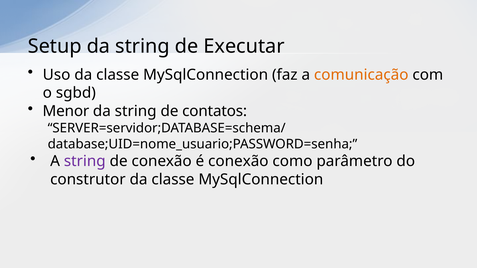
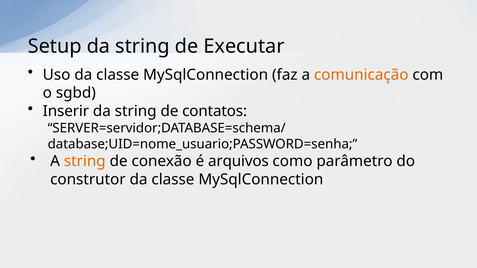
Menor: Menor -> Inserir
string at (85, 161) colour: purple -> orange
é conexão: conexão -> arquivos
